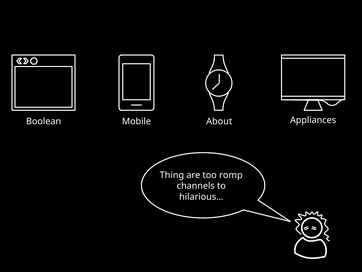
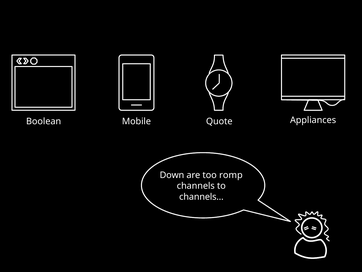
About: About -> Quote
Thing: Thing -> Down
hilarious…: hilarious… -> channels…
